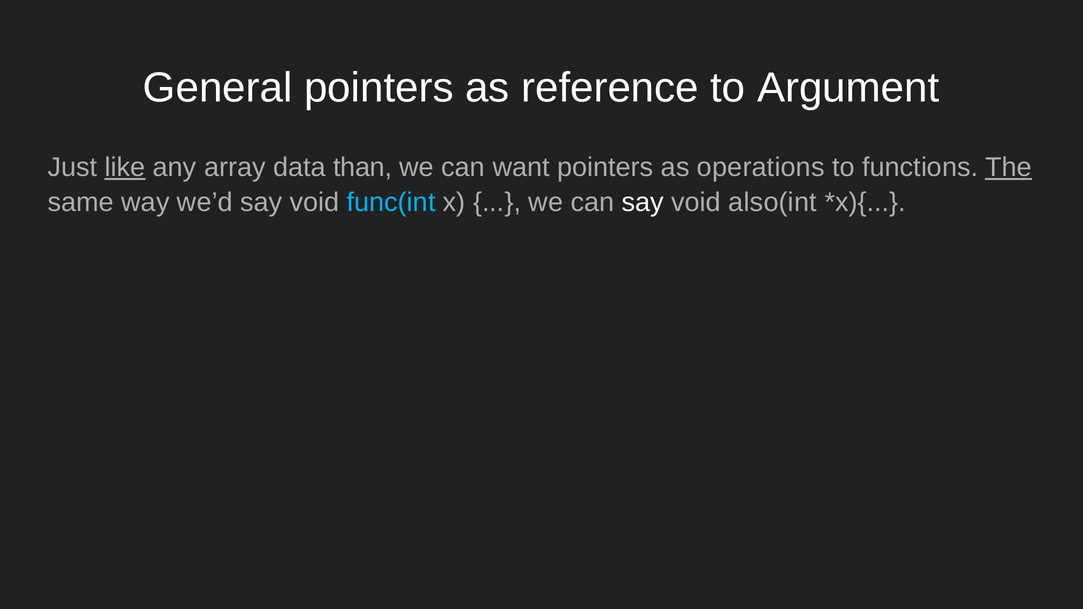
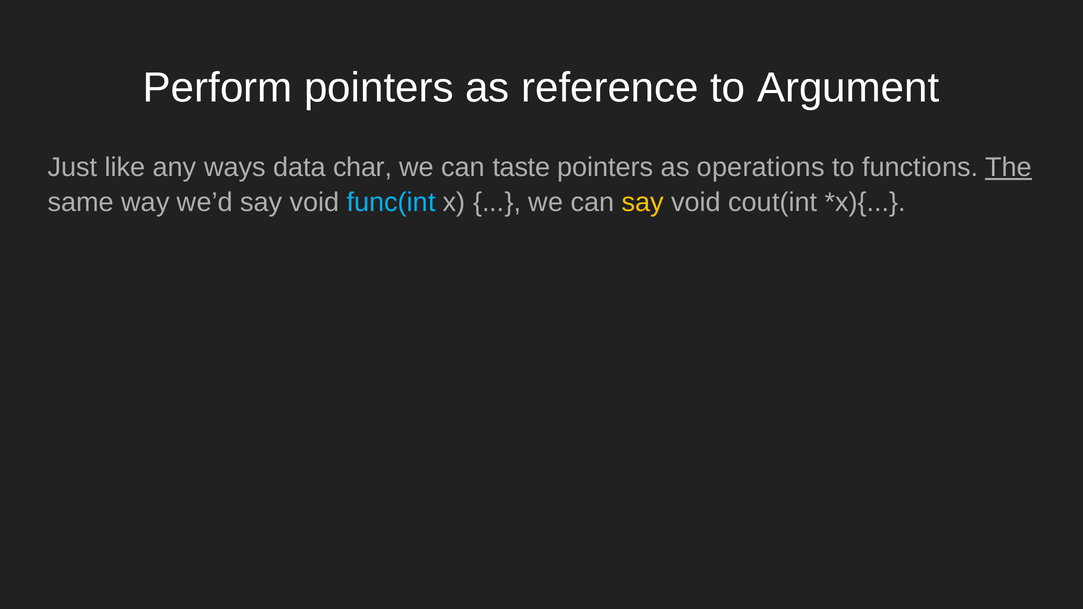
General: General -> Perform
like underline: present -> none
array: array -> ways
than: than -> char
want: want -> taste
say at (643, 202) colour: white -> yellow
also(int: also(int -> cout(int
